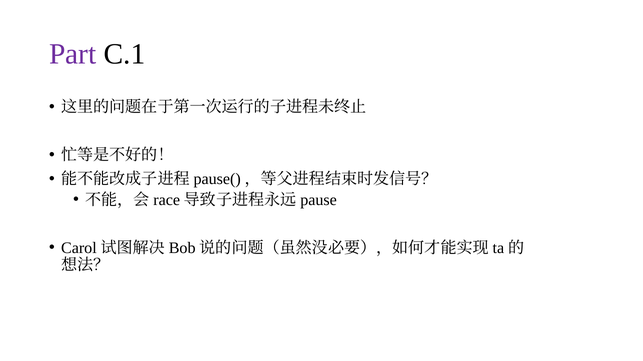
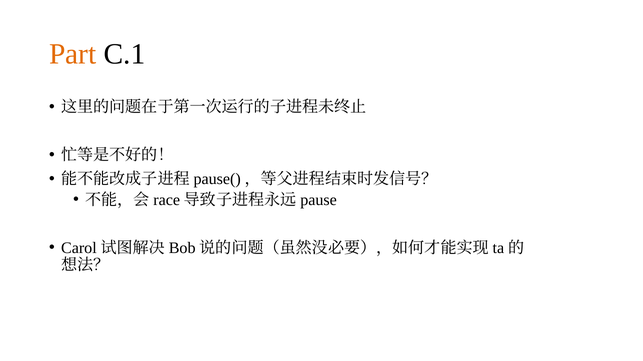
Part colour: purple -> orange
